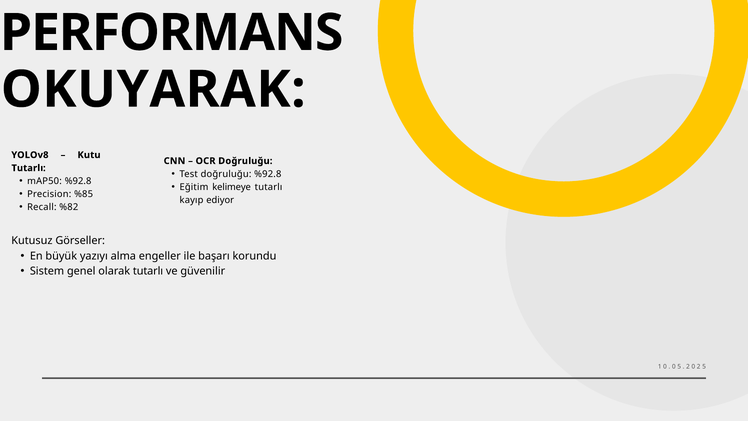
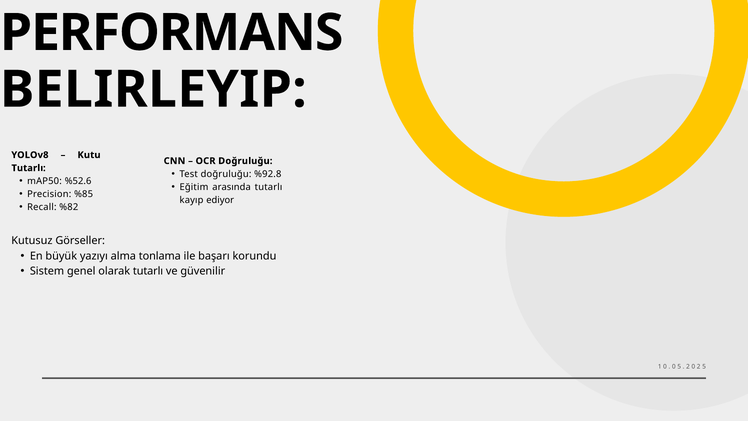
OKUYARAK: OKUYARAK -> BELIRLEYIP
mAP50 %92.8: %92.8 -> %52.6
kelimeye: kelimeye -> arasında
engeller: engeller -> tonlama
